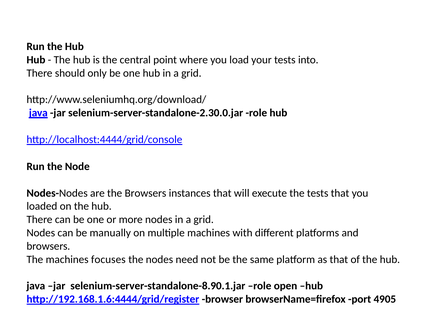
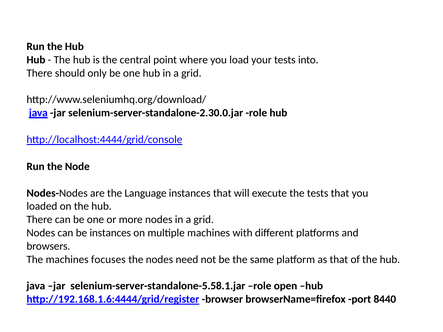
the Browsers: Browsers -> Language
be manually: manually -> instances
selenium-server-standalone-8.90.1.jar: selenium-server-standalone-8.90.1.jar -> selenium-server-standalone-5.58.1.jar
4905: 4905 -> 8440
